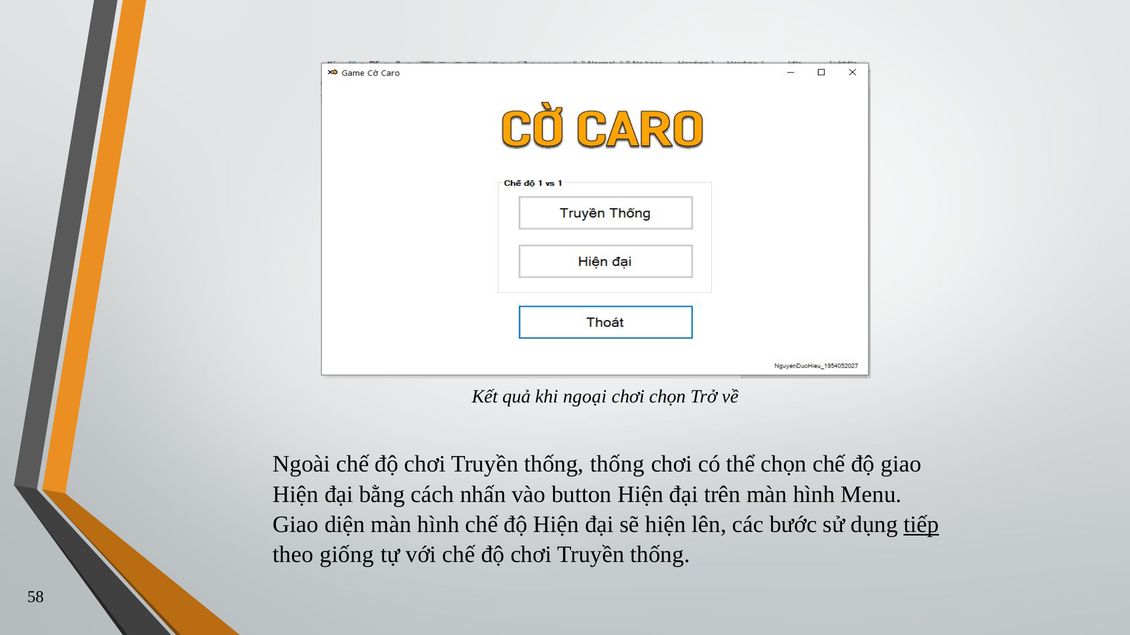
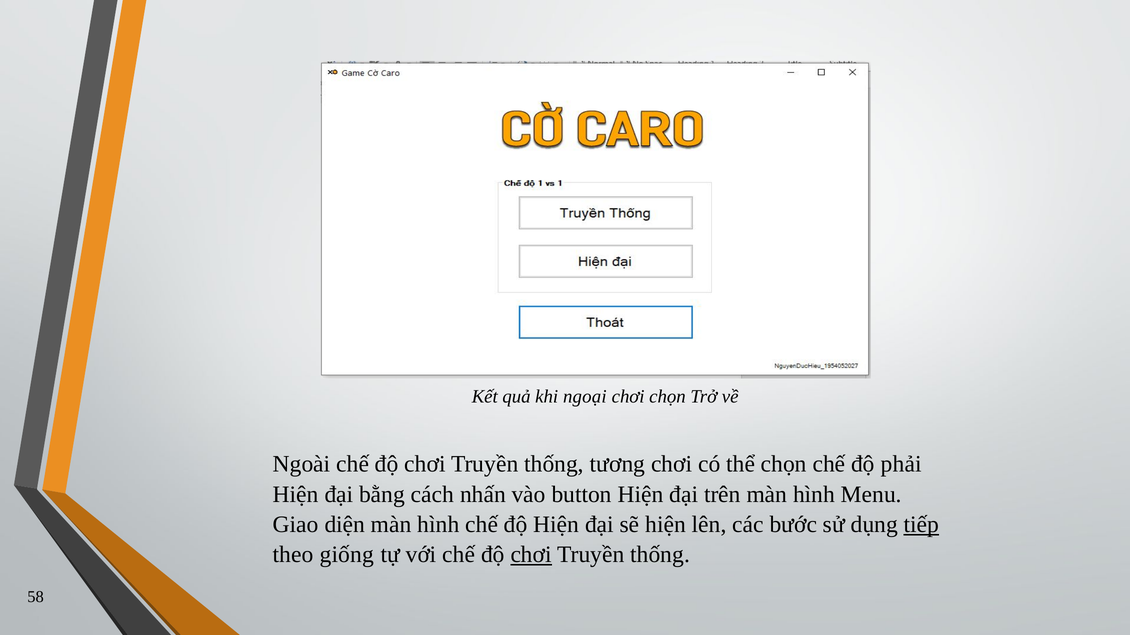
thống thống: thống -> tương
độ giao: giao -> phải
chơi at (531, 555) underline: none -> present
